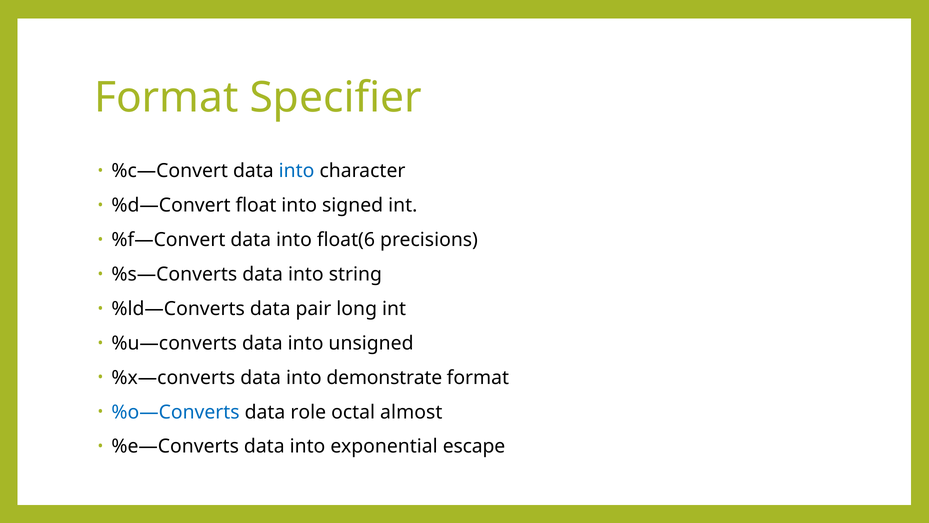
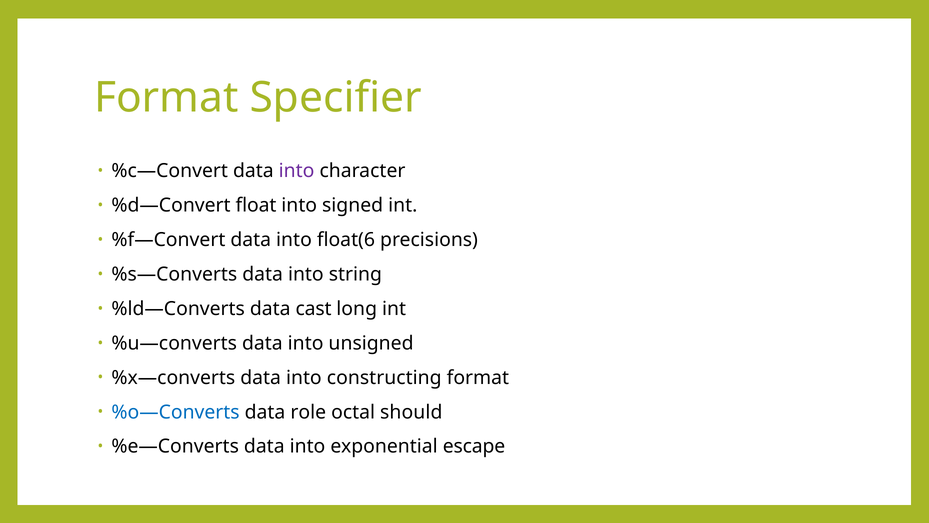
into at (297, 171) colour: blue -> purple
pair: pair -> cast
demonstrate: demonstrate -> constructing
almost: almost -> should
